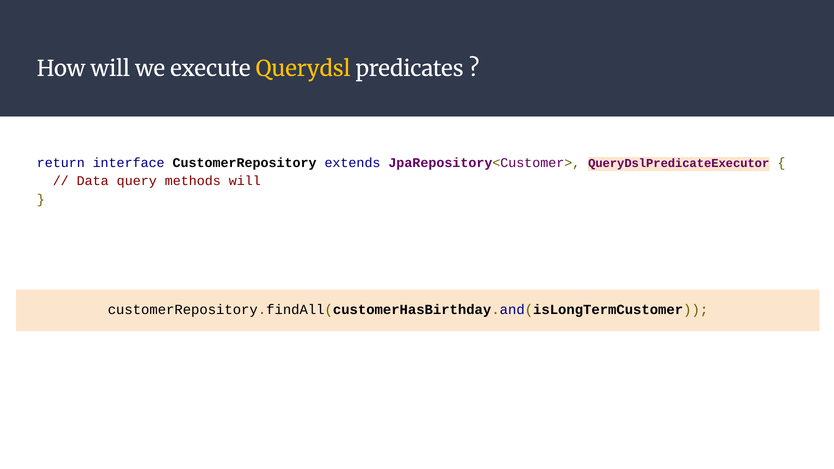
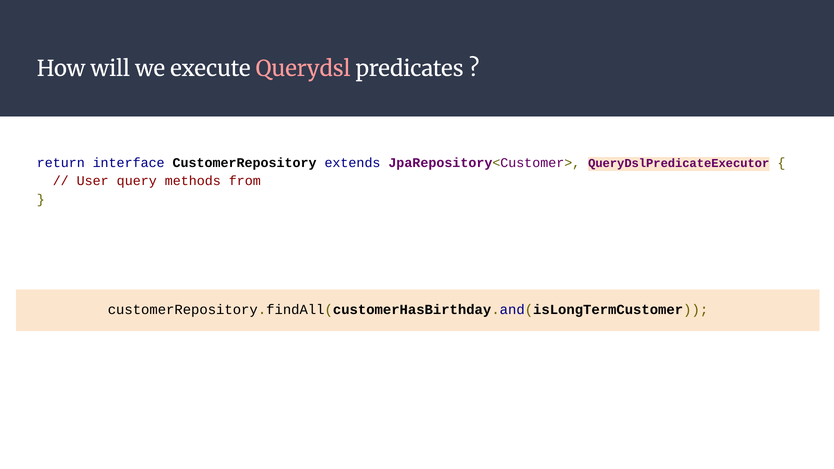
Querydsl colour: yellow -> pink
Data: Data -> User
methods will: will -> from
